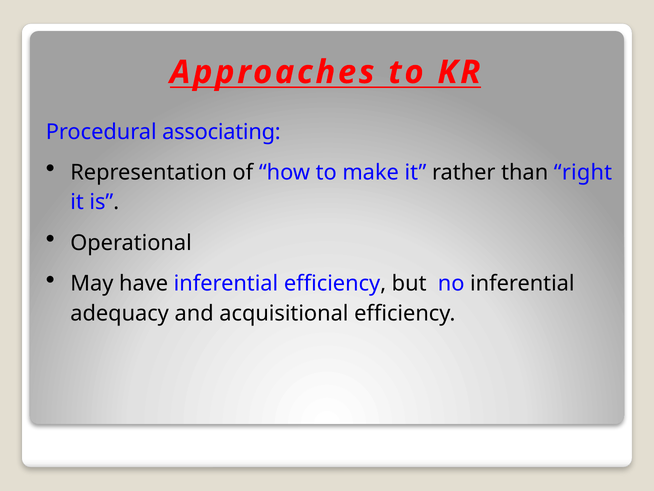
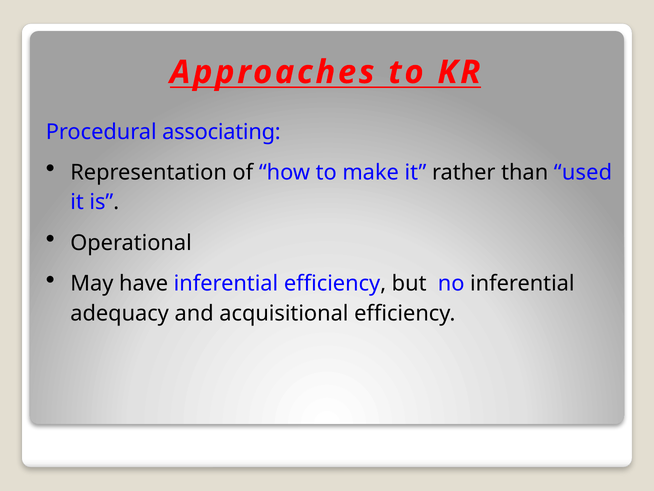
right: right -> used
